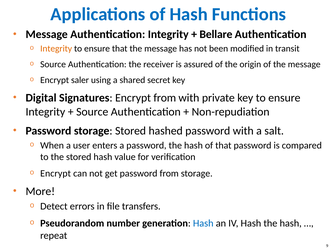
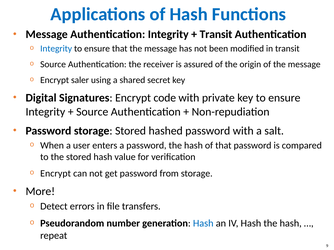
Bellare at (216, 34): Bellare -> Transit
Integrity at (56, 49) colour: orange -> blue
Encrypt from: from -> code
